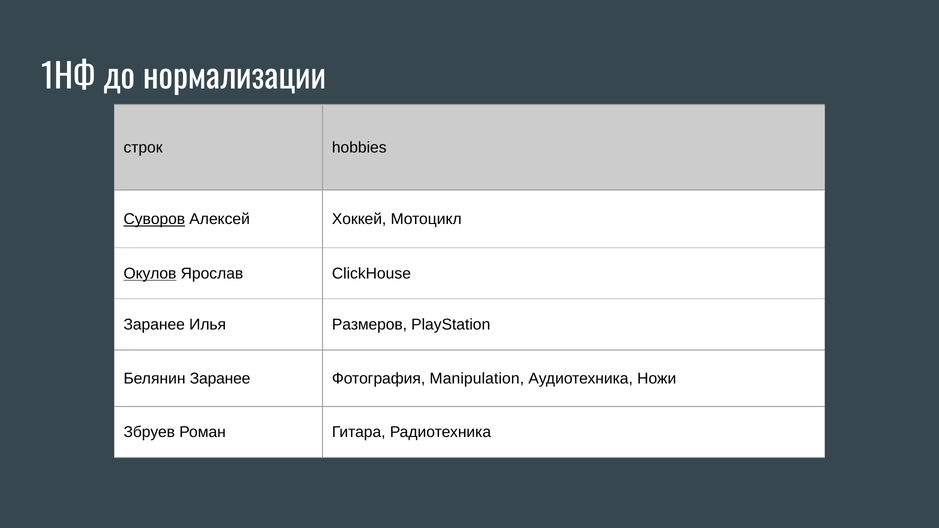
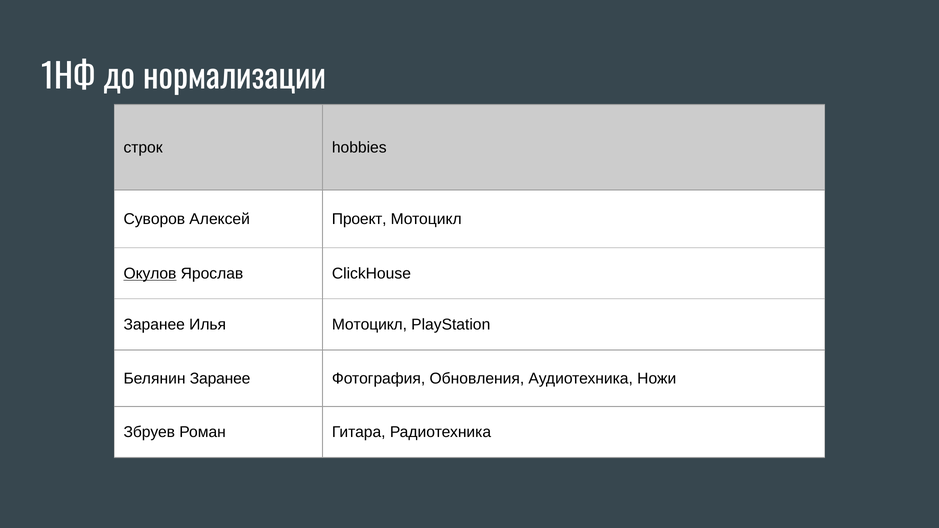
Суворов underline: present -> none
Хоккей: Хоккей -> Проект
Илья Размеров: Размеров -> Мотоцикл
Manipulation: Manipulation -> Обновления
